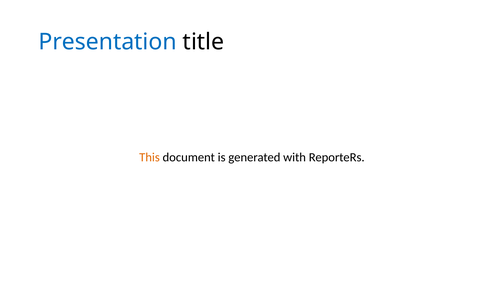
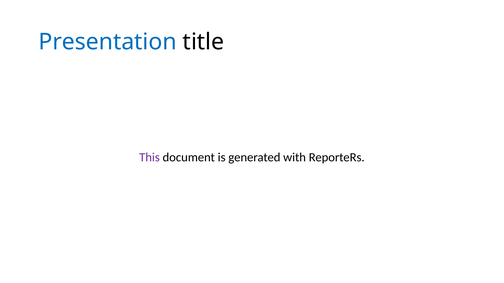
This colour: orange -> purple
